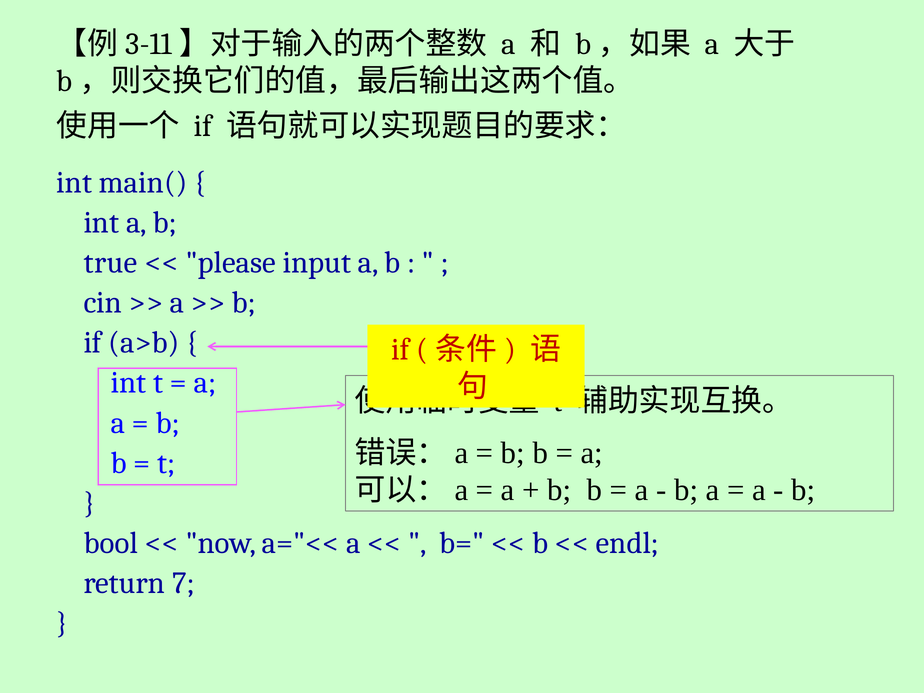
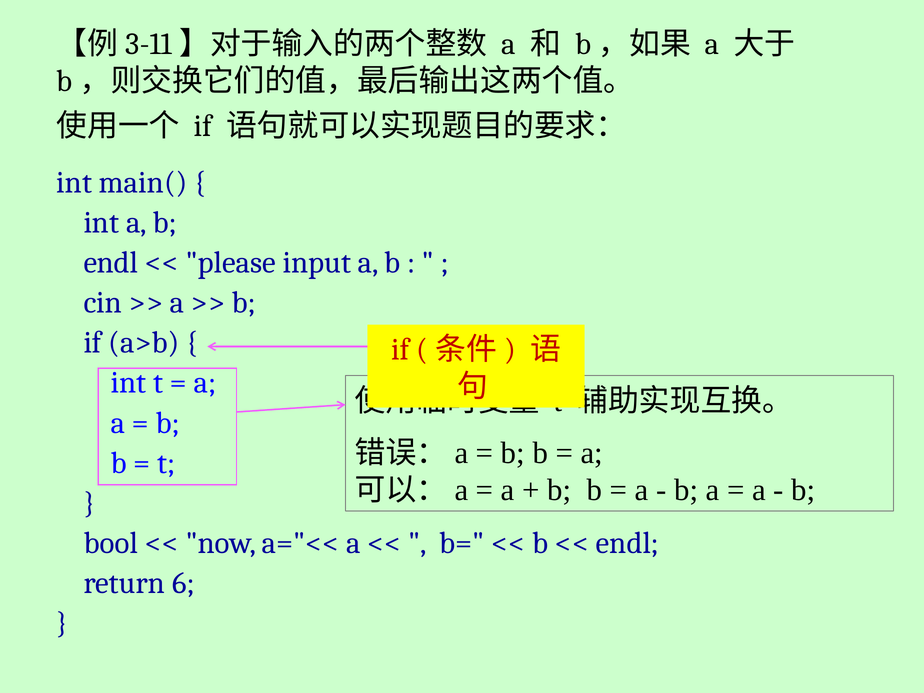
true at (111, 263): true -> endl
7: 7 -> 6
